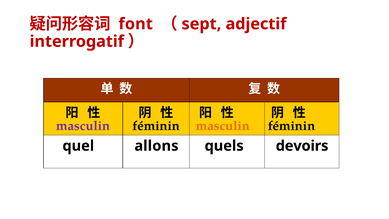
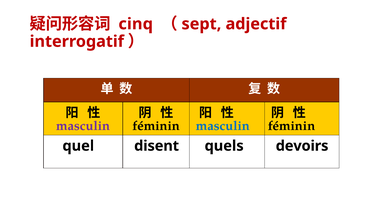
font: font -> cinq
masculin at (223, 126) colour: orange -> blue
allons: allons -> disent
